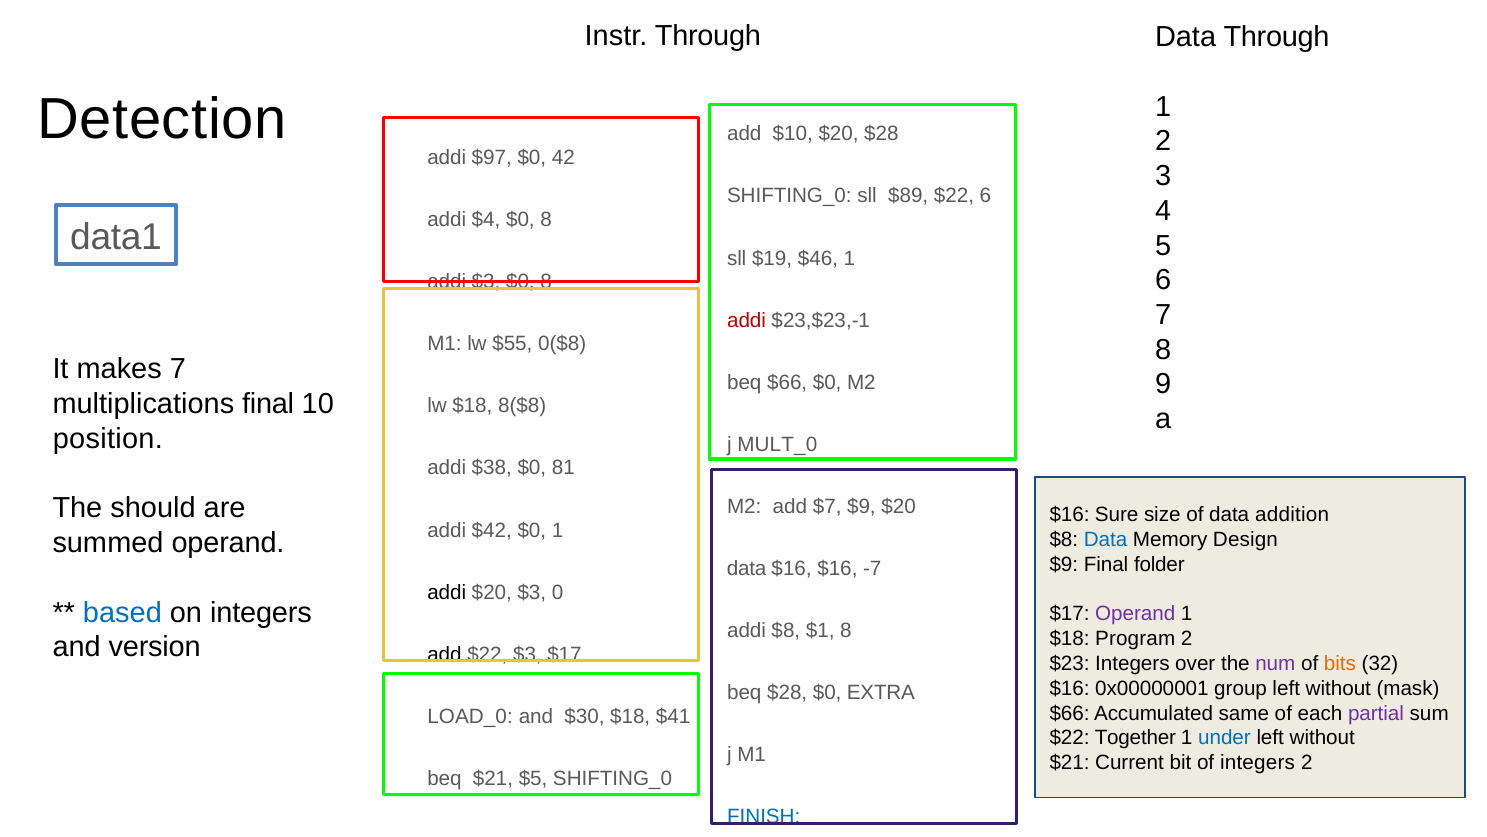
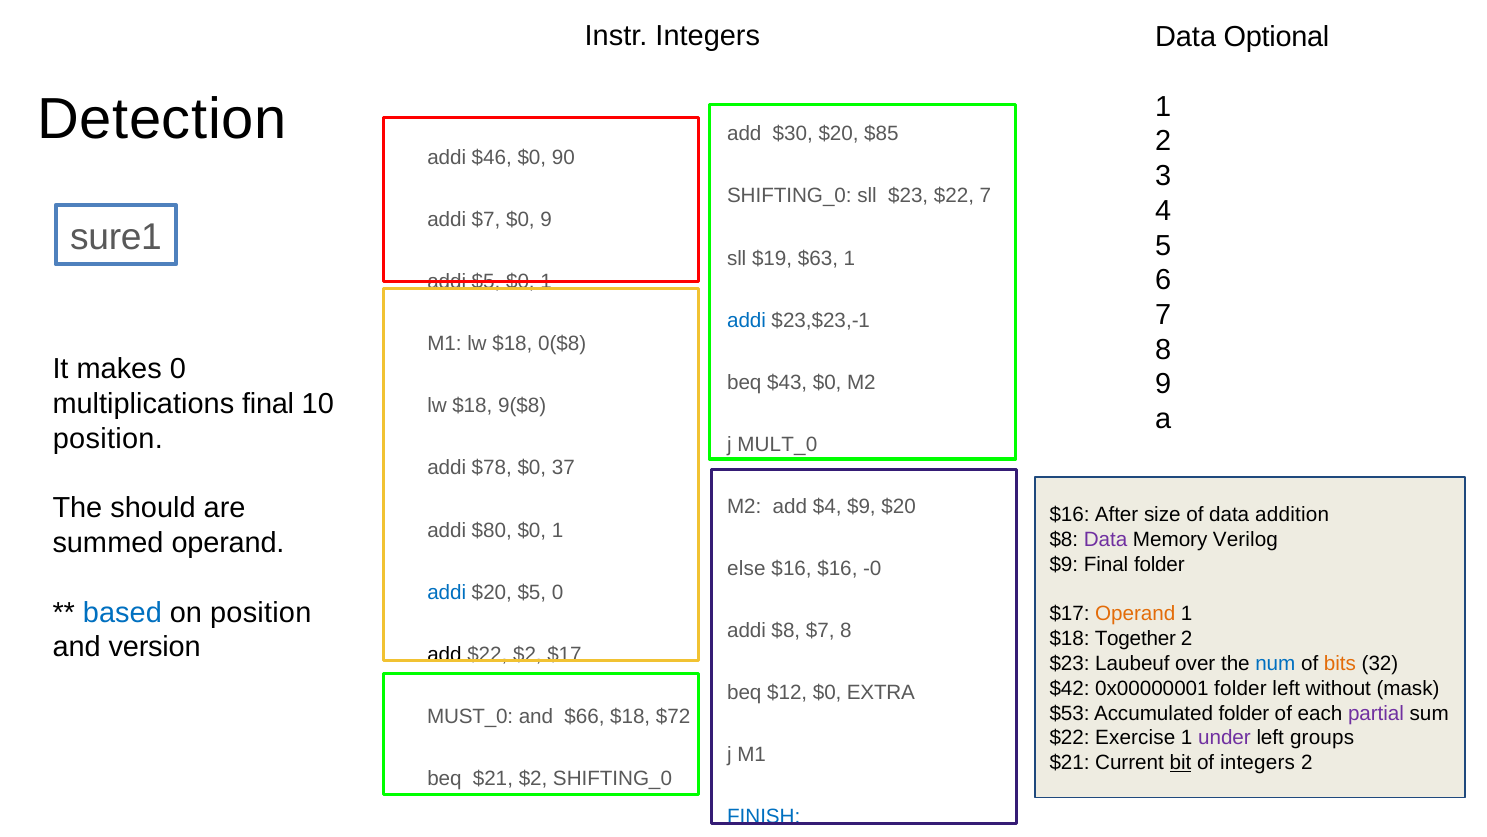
Instr Through: Through -> Integers
Data Through: Through -> Optional
$10: $10 -> $30
$20 $28: $28 -> $85
$97: $97 -> $46
42: 42 -> 90
sll $89: $89 -> $23
$22 6: 6 -> 7
addi $4: $4 -> $7
8 at (546, 220): 8 -> 9
data1: data1 -> sure1
$46: $46 -> $63
addi $3: $3 -> $5
8 at (546, 282): 8 -> 1
addi at (747, 320) colour: red -> blue
M1 lw $55: $55 -> $18
makes 7: 7 -> 0
beq $66: $66 -> $43
8($8: 8($8 -> 9($8
$38: $38 -> $78
81: 81 -> 37
$7: $7 -> $4
Sure: Sure -> After
$42: $42 -> $80
Data at (1106, 539) colour: blue -> purple
Design: Design -> Verilog
data at (747, 568): data -> else
-7: -7 -> -0
addi at (447, 592) colour: black -> blue
$20 $3: $3 -> $5
on integers: integers -> position
Operand at (1135, 614) colour: purple -> orange
$8 $1: $1 -> $7
Program: Program -> Together
$22 $3: $3 -> $2
$23 Integers: Integers -> Laubeuf
num colour: purple -> blue
$16 at (1070, 688): $16 -> $42
0x00000001 group: group -> folder
beq $28: $28 -> $12
$66 at (1070, 713): $66 -> $53
Accumulated same: same -> folder
LOAD_0: LOAD_0 -> MUST_0
$30: $30 -> $66
$41: $41 -> $72
Together: Together -> Exercise
under colour: blue -> purple
without at (1322, 738): without -> groups
bit underline: none -> present
$21 $5: $5 -> $2
